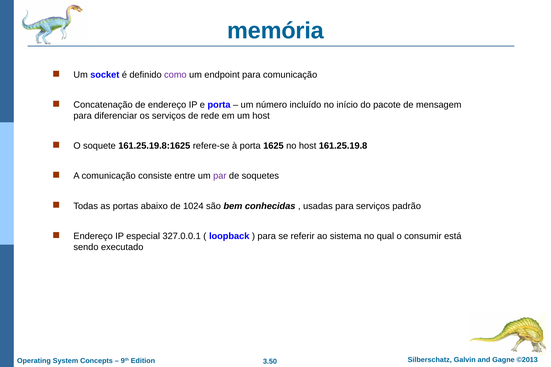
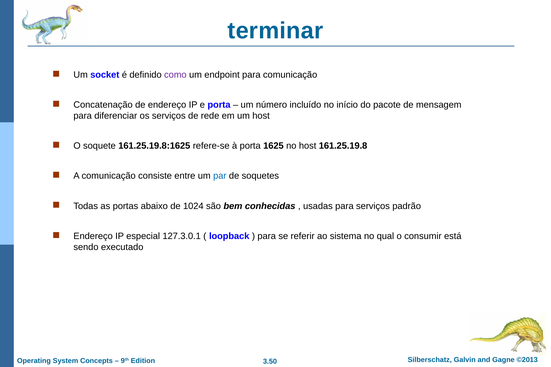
memória: memória -> terminar
par colour: purple -> blue
327.0.0.1: 327.0.0.1 -> 127.3.0.1
